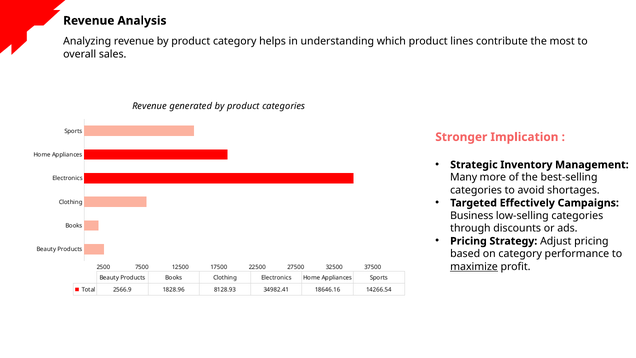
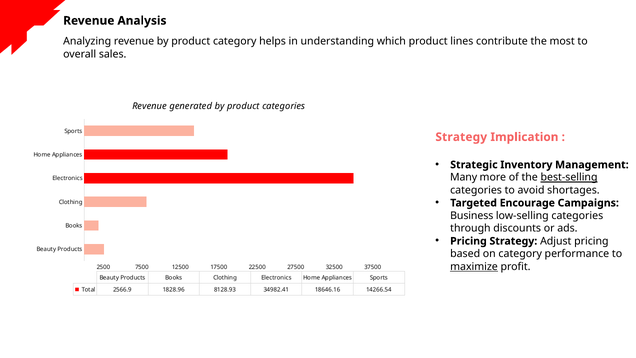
Stronger at (461, 137): Stronger -> Strategy
best-selling underline: none -> present
Effectively: Effectively -> Encourage
